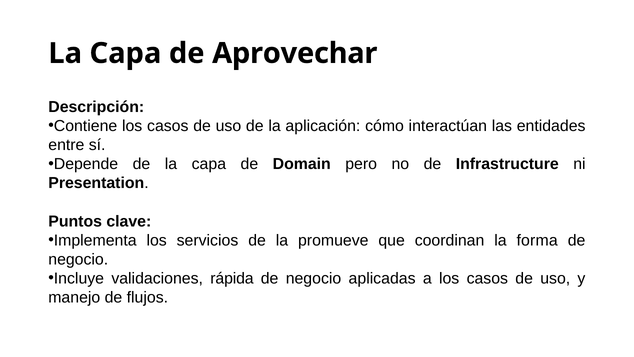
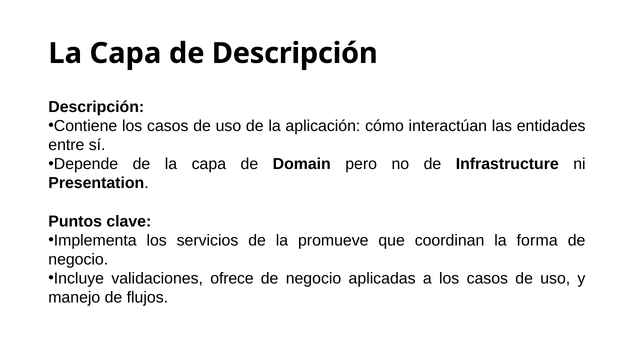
de Aprovechar: Aprovechar -> Descripción
rápida: rápida -> ofrece
